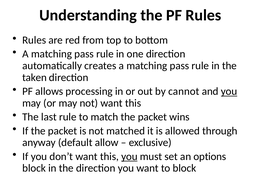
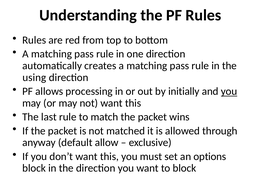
taken: taken -> using
cannot: cannot -> initially
you at (129, 156) underline: present -> none
